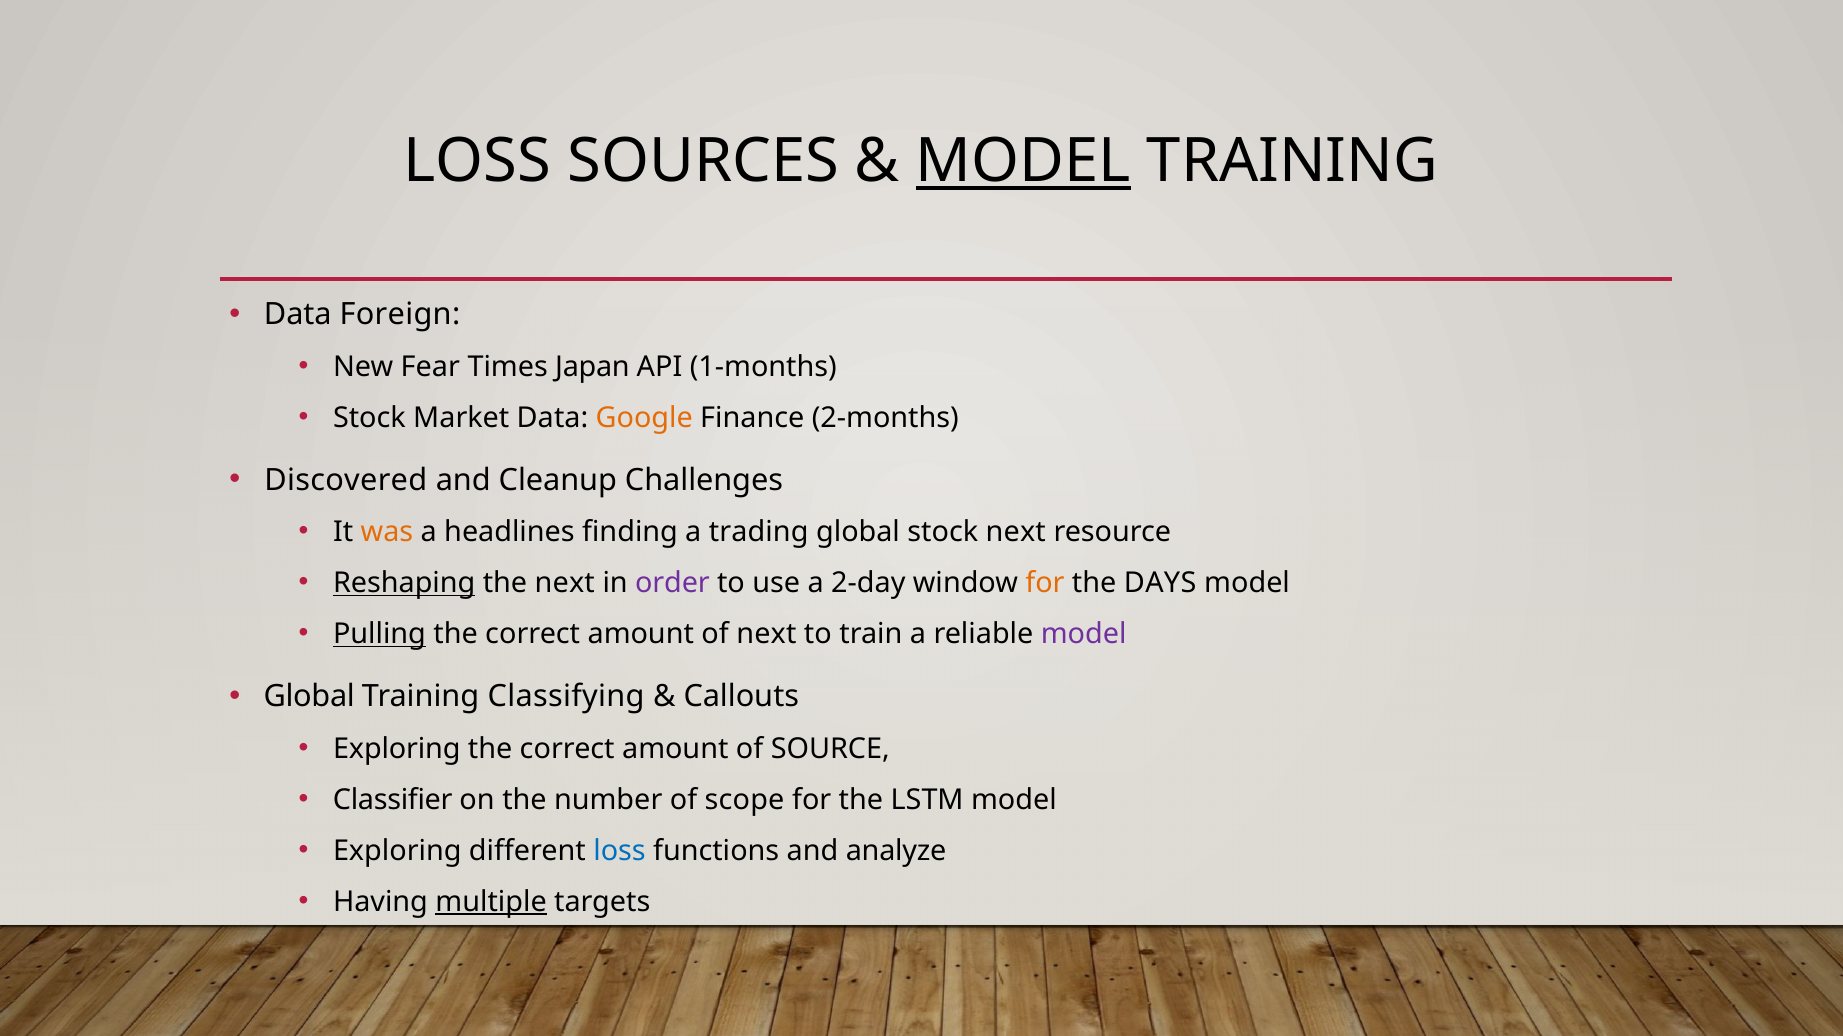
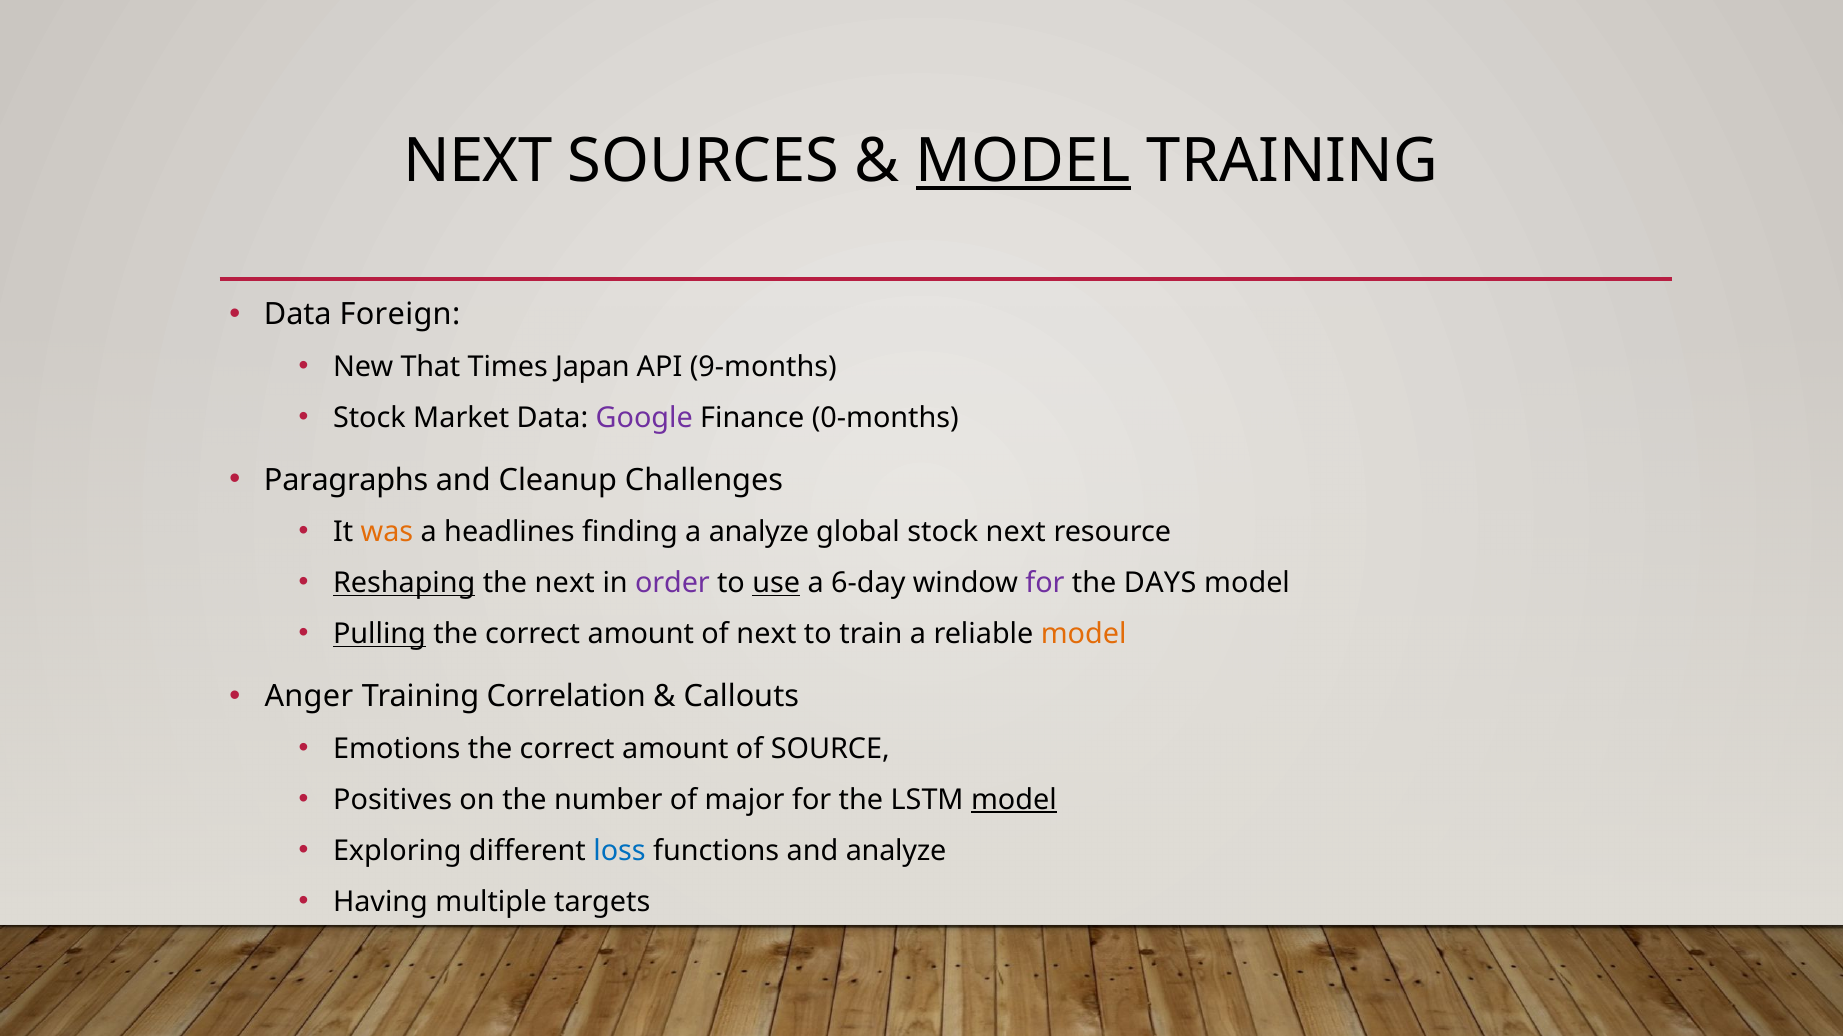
LOSS at (478, 161): LOSS -> NEXT
Fear: Fear -> That
1-months: 1-months -> 9-months
Google colour: orange -> purple
2-months: 2-months -> 0-months
Discovered: Discovered -> Paragraphs
a trading: trading -> analyze
use underline: none -> present
2-day: 2-day -> 6-day
for at (1045, 584) colour: orange -> purple
model at (1084, 635) colour: purple -> orange
Global at (309, 697): Global -> Anger
Classifying: Classifying -> Correlation
Exploring at (397, 749): Exploring -> Emotions
Classifier: Classifier -> Positives
scope: scope -> major
model at (1014, 800) underline: none -> present
multiple underline: present -> none
